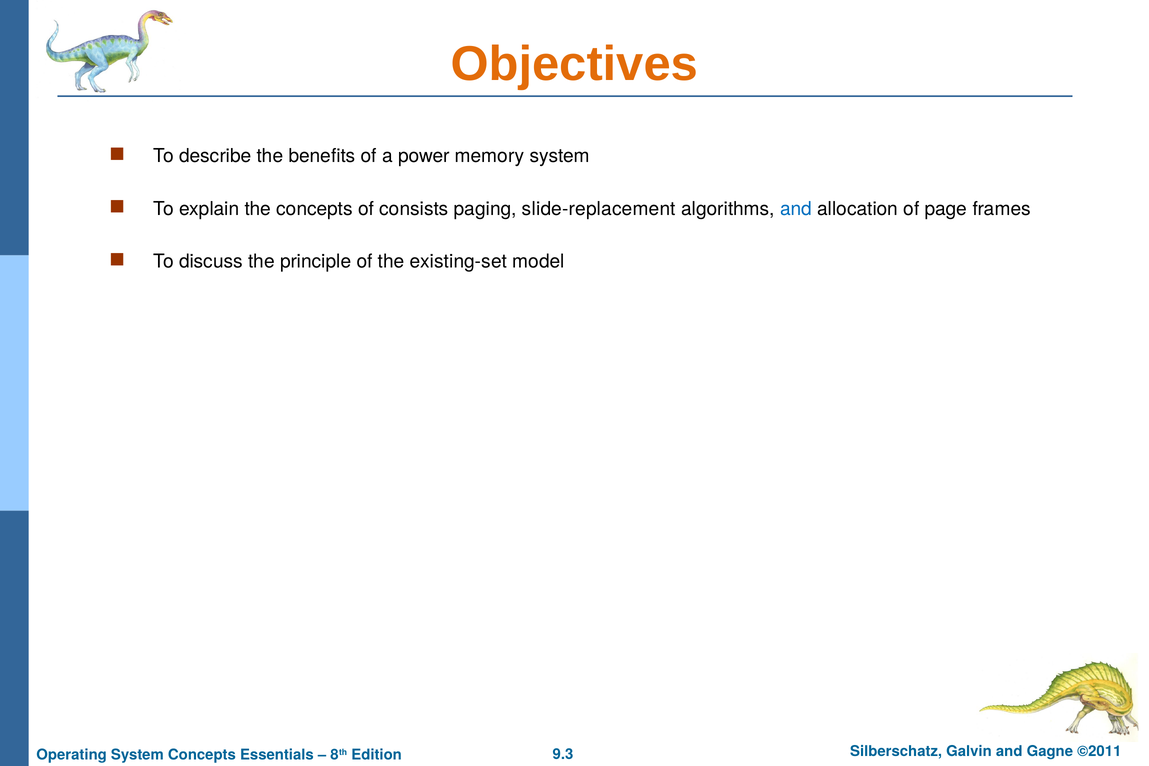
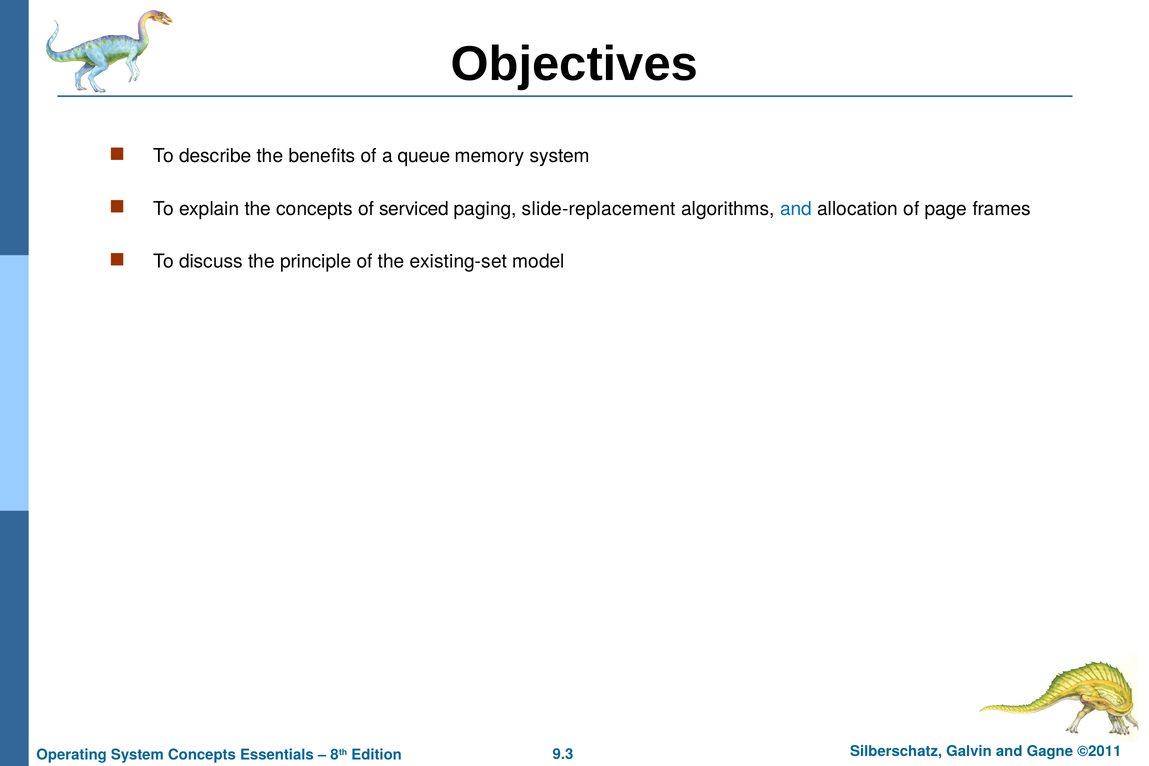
Objectives colour: orange -> black
power: power -> queue
consists: consists -> serviced
